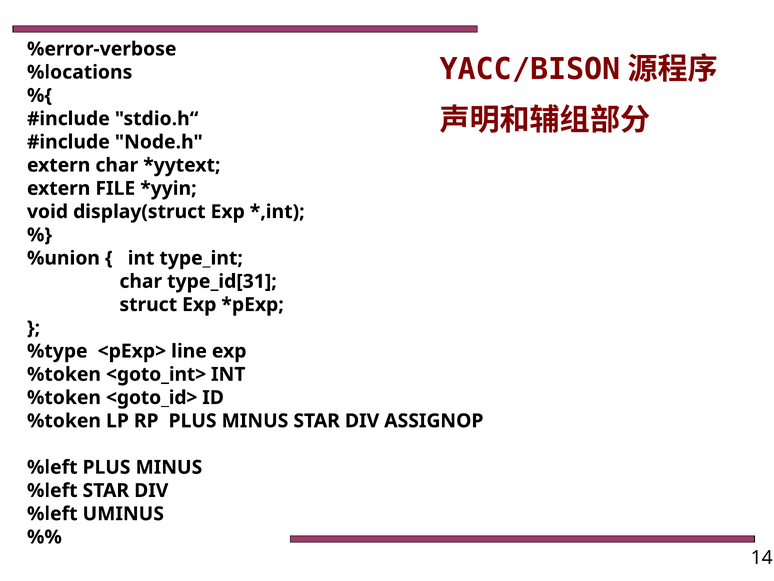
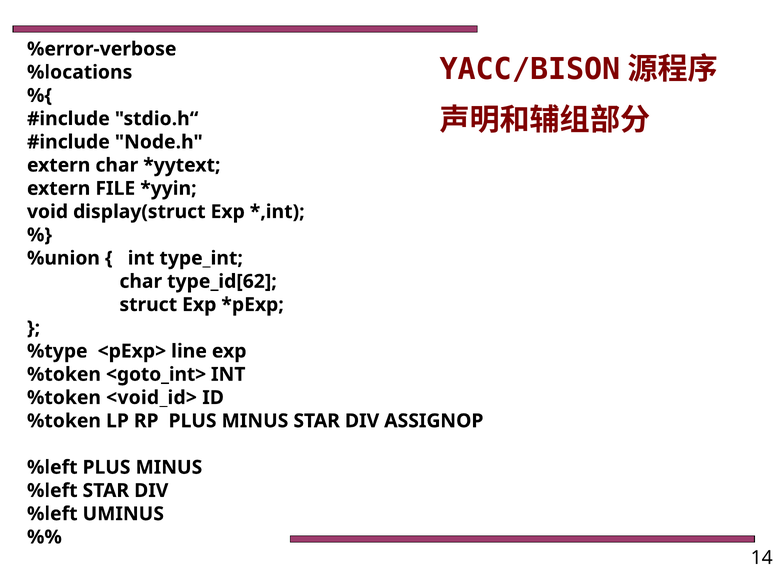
type_id[31: type_id[31 -> type_id[62
<goto_id>: <goto_id> -> <void_id>
